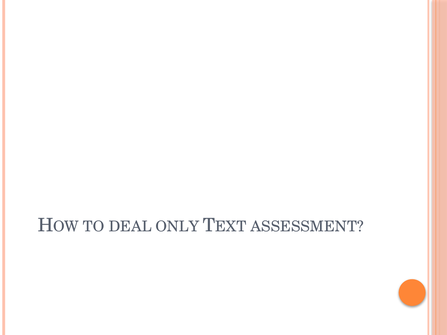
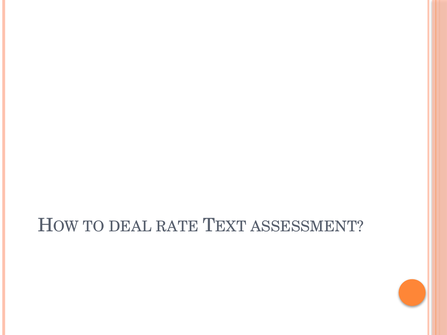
ONLY: ONLY -> RATE
